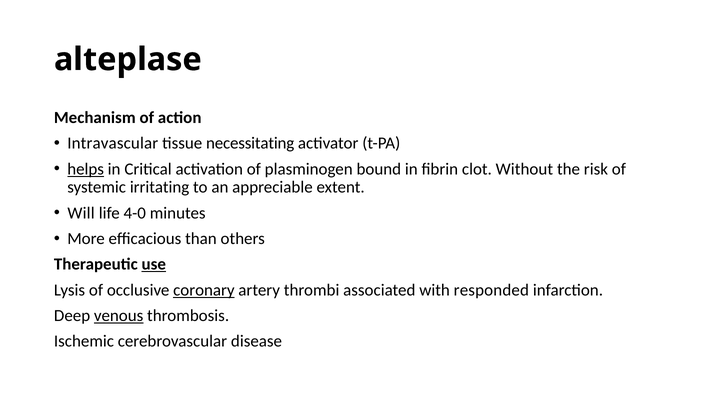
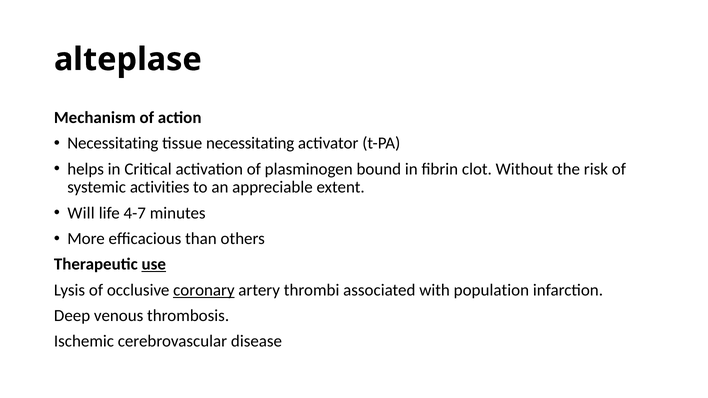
Intravascular at (113, 143): Intravascular -> Necessitating
helps underline: present -> none
irritating: irritating -> activities
4-0: 4-0 -> 4-7
responded: responded -> population
venous underline: present -> none
